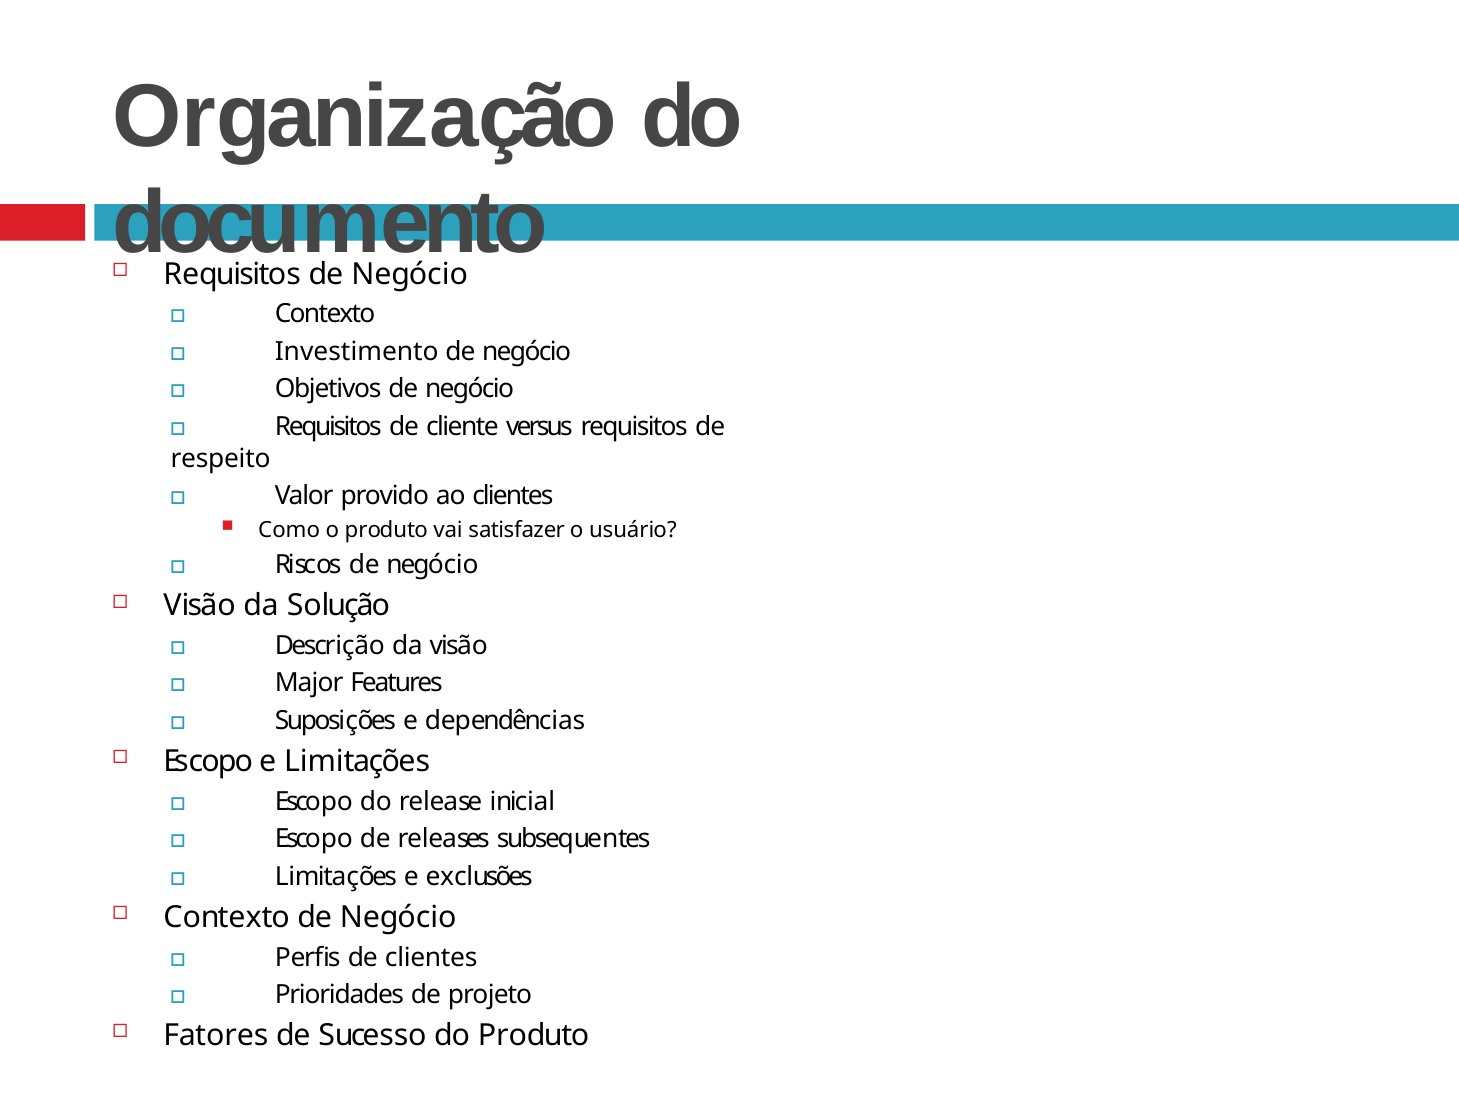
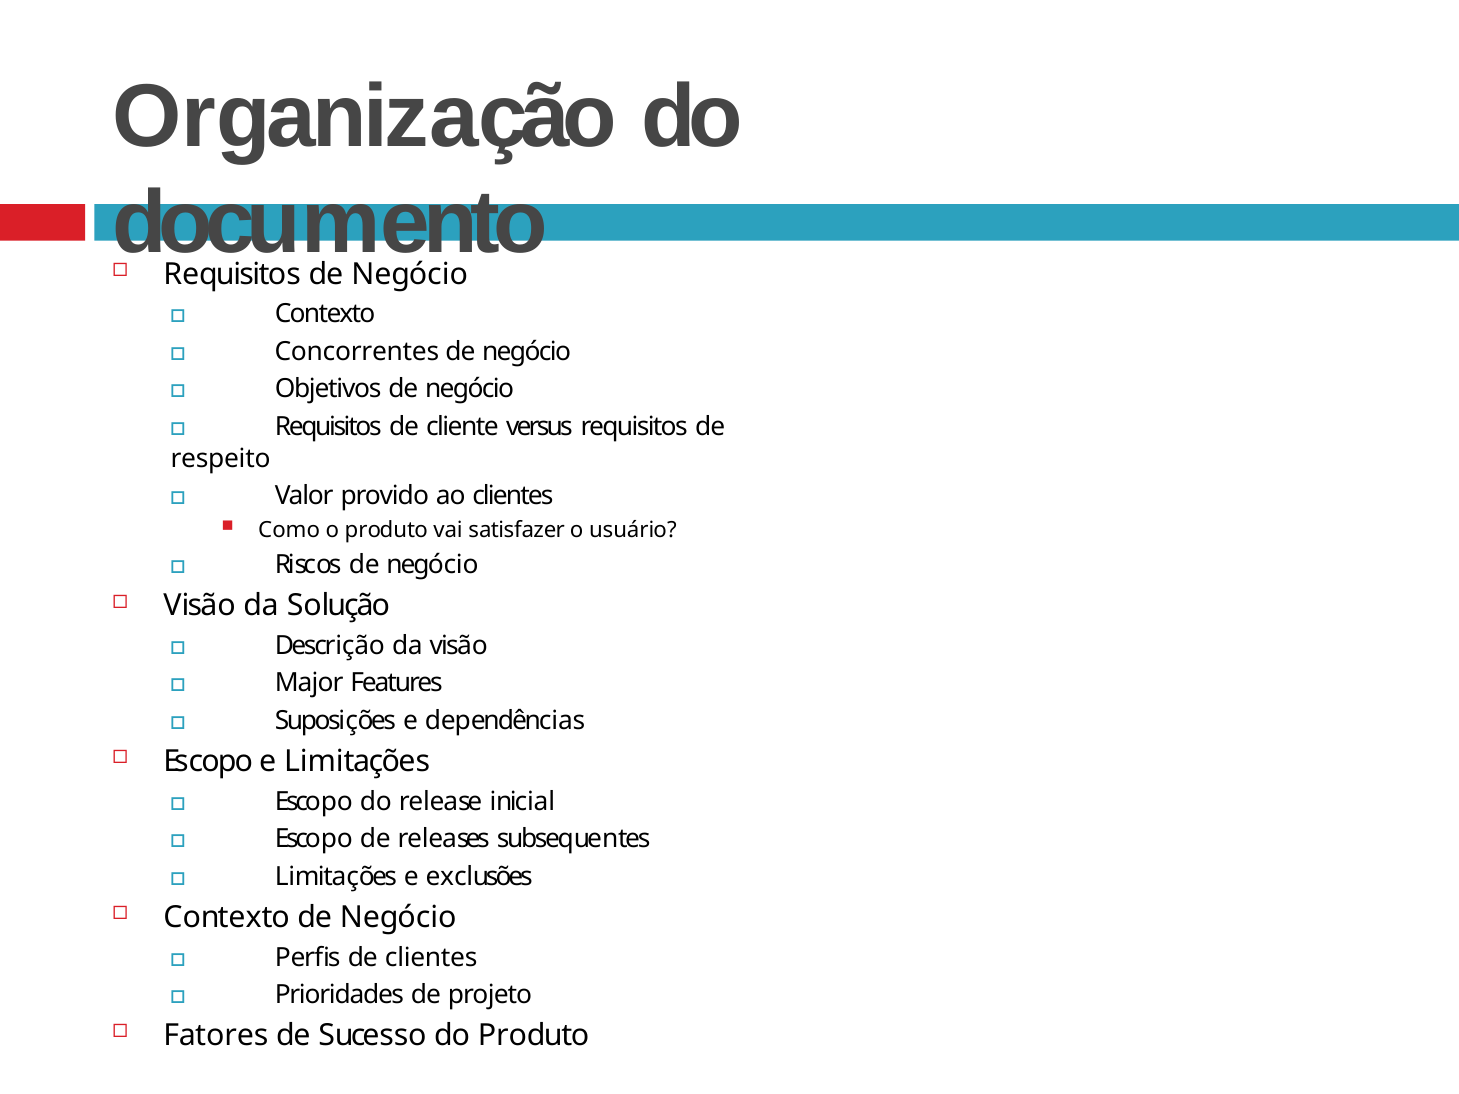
Investimento: Investimento -> Concorrentes
